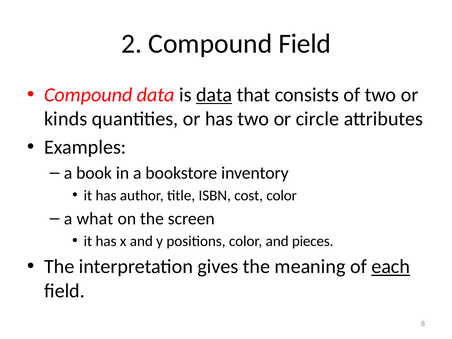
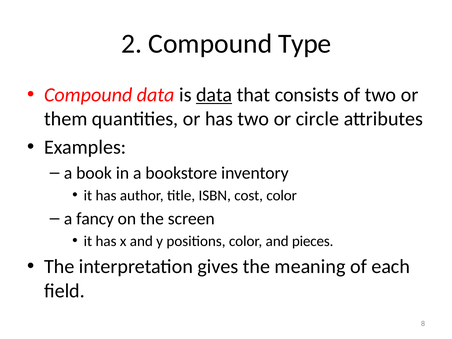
Compound Field: Field -> Type
kinds: kinds -> them
what: what -> fancy
each underline: present -> none
